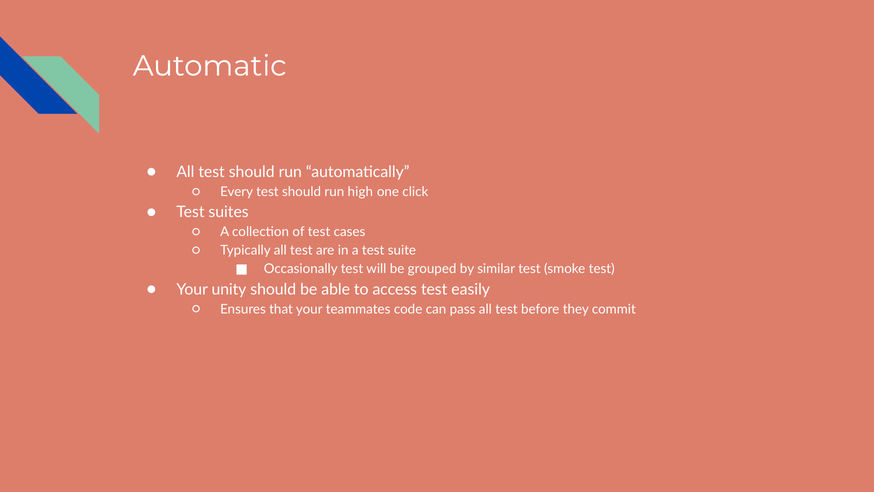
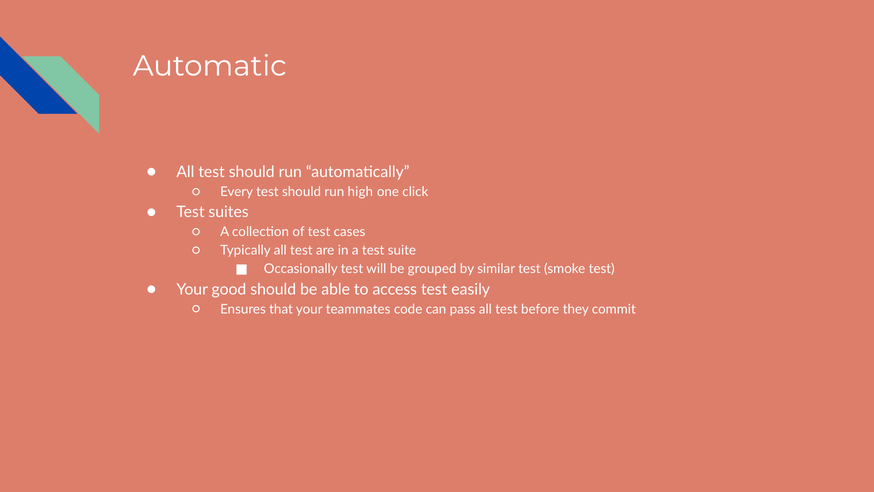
unity: unity -> good
